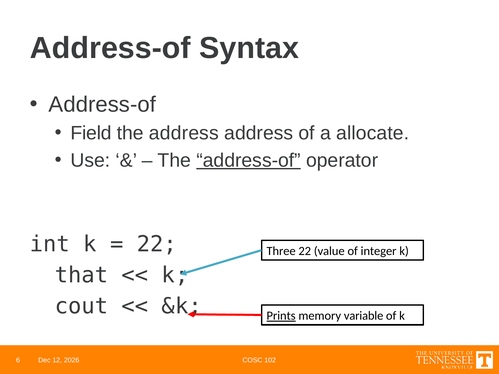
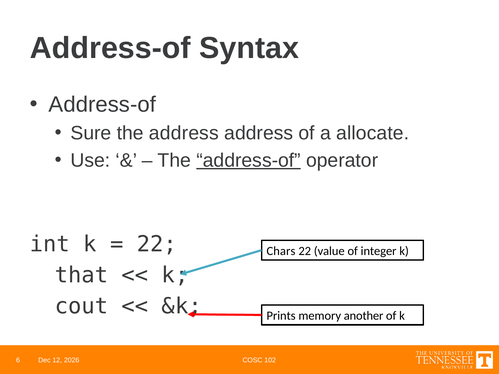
Field: Field -> Sure
Three: Three -> Chars
Prints underline: present -> none
variable: variable -> another
